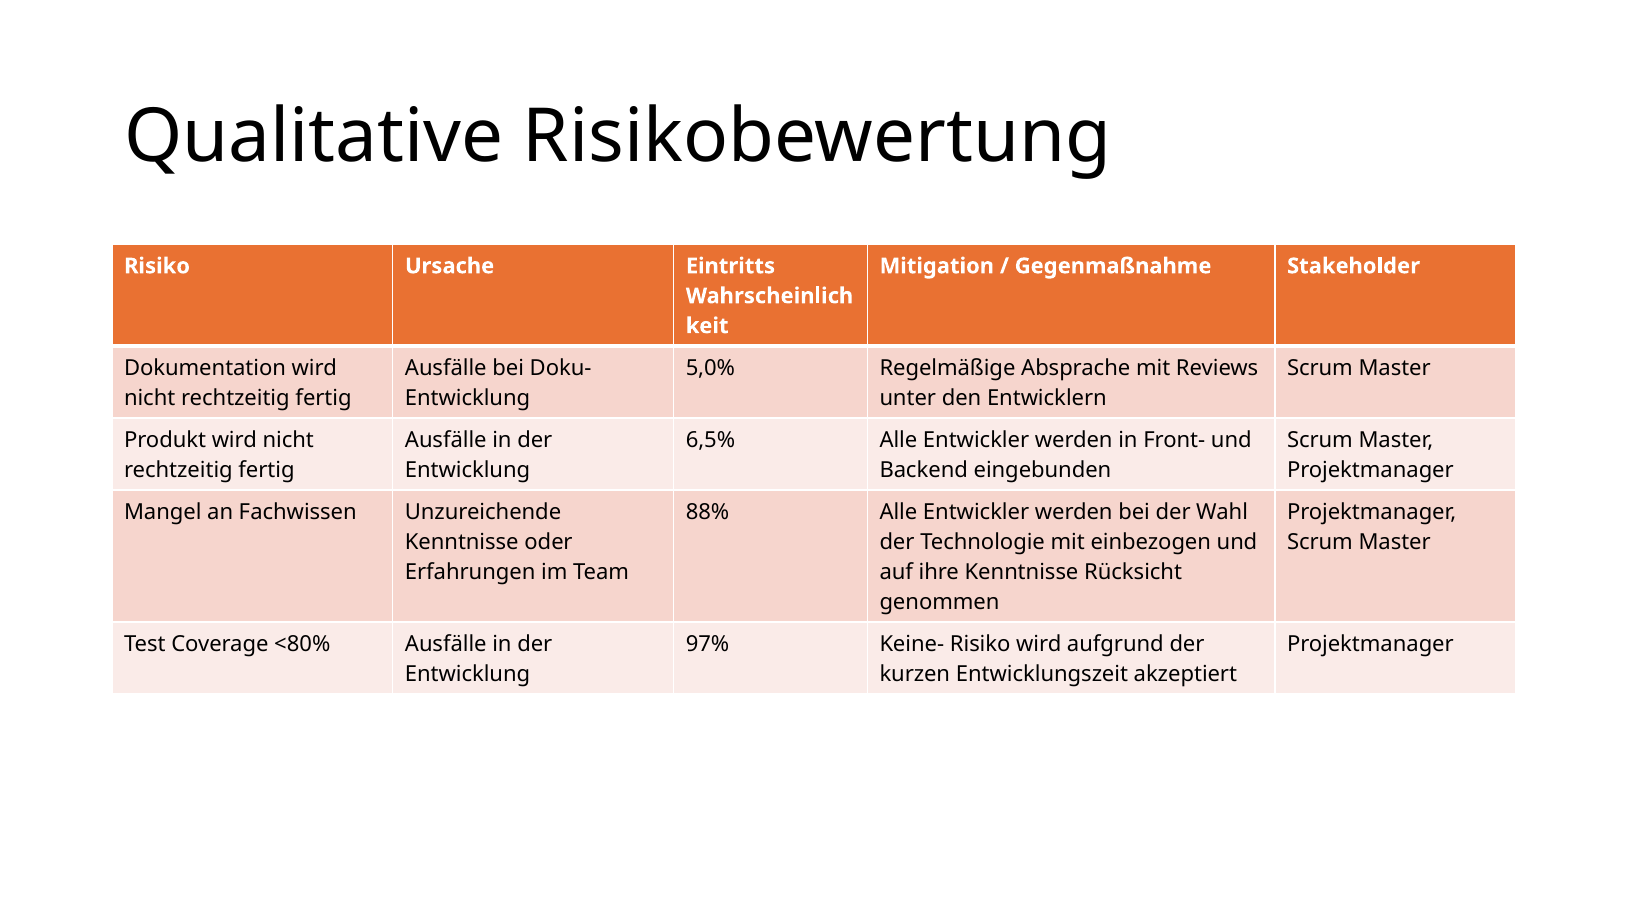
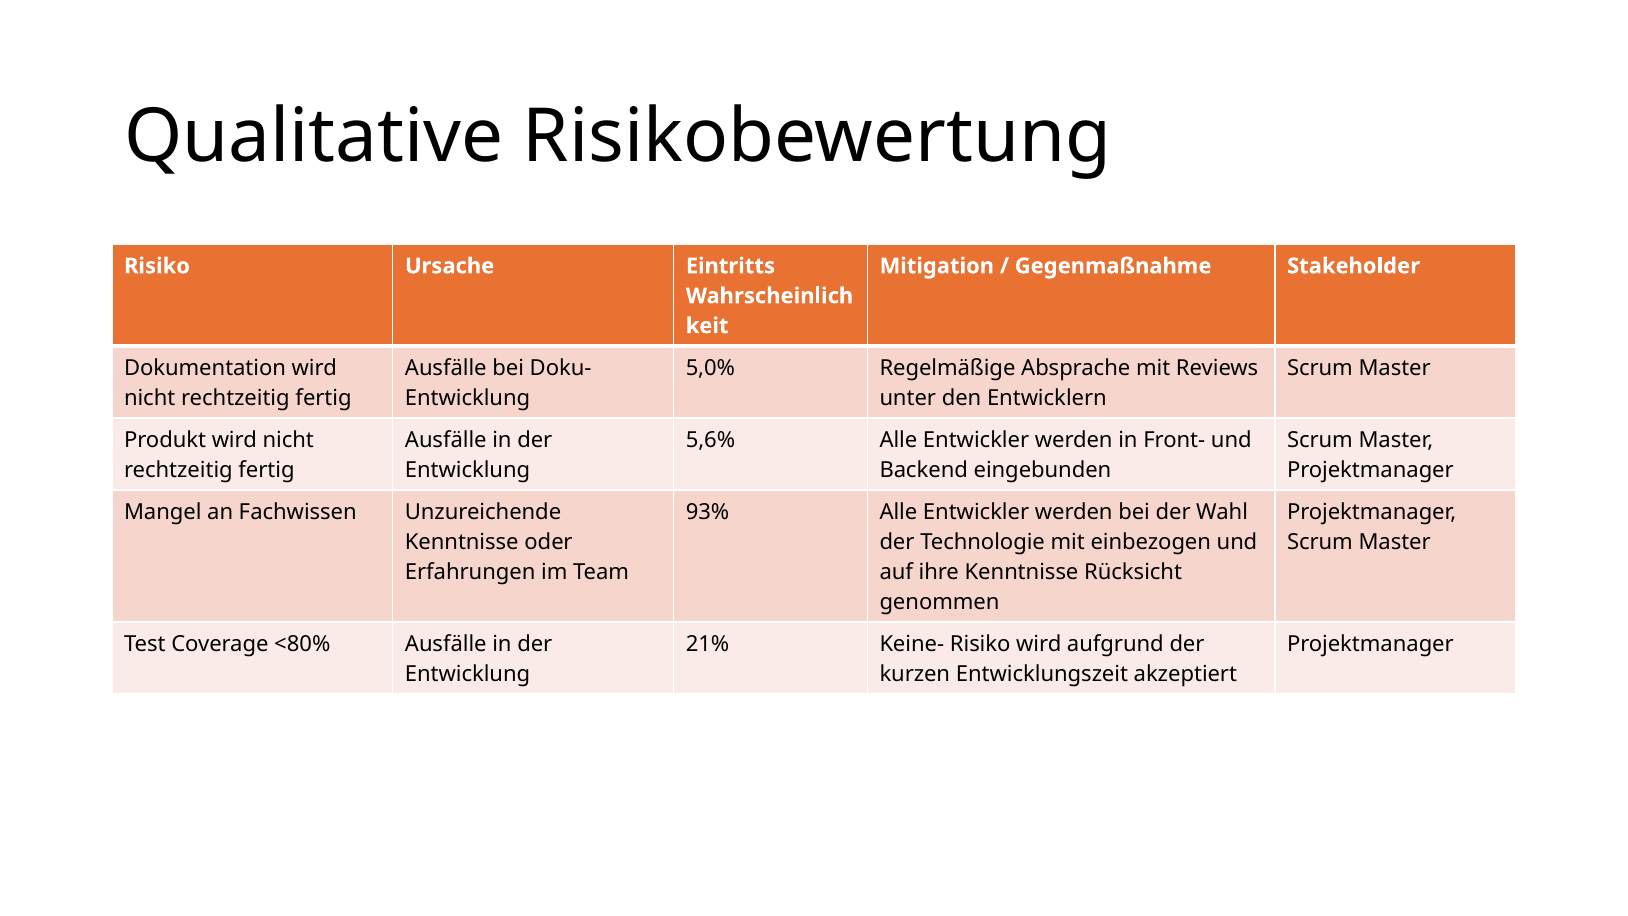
6,5%: 6,5% -> 5,6%
88%: 88% -> 93%
97%: 97% -> 21%
